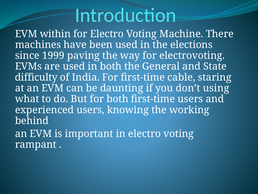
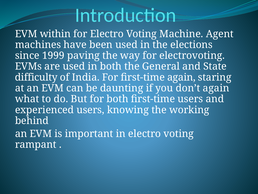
There: There -> Agent
first-time cable: cable -> again
don’t using: using -> again
